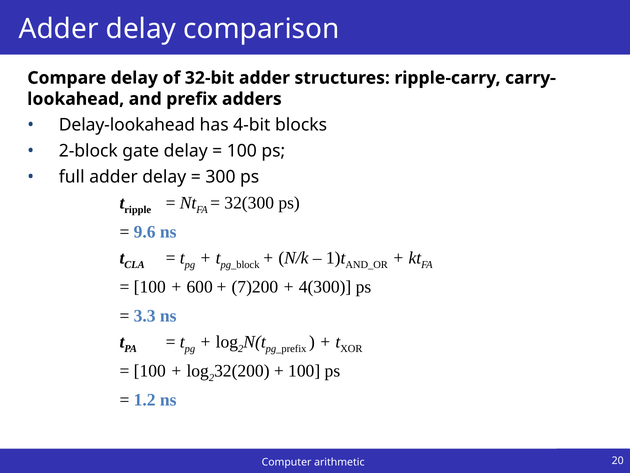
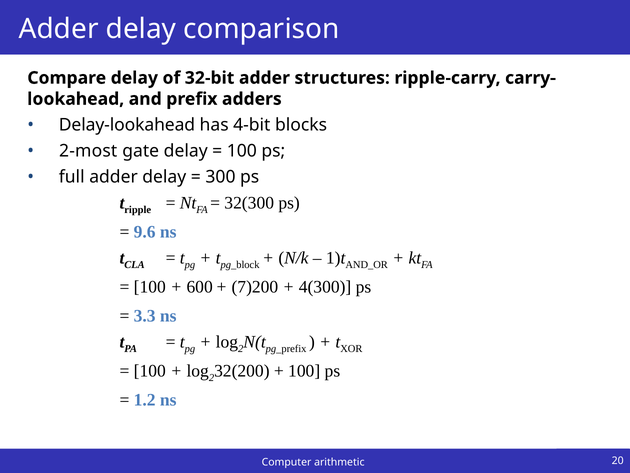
2-block: 2-block -> 2-most
